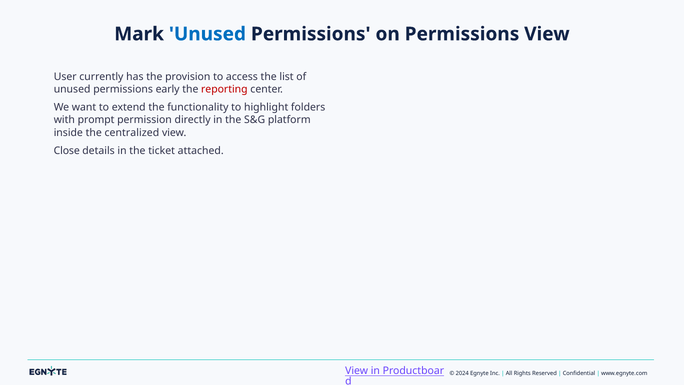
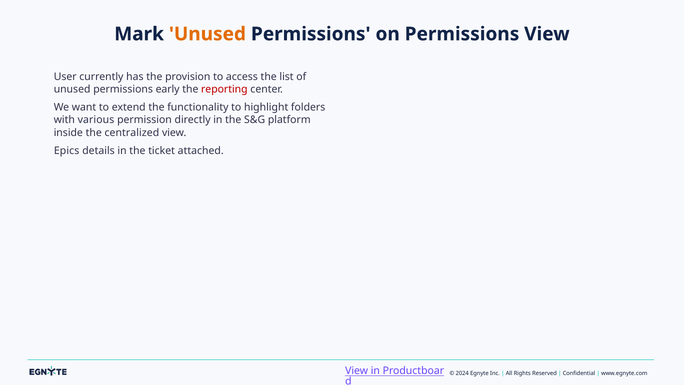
Unused at (207, 34) colour: blue -> orange
prompt: prompt -> various
Close: Close -> Epics
